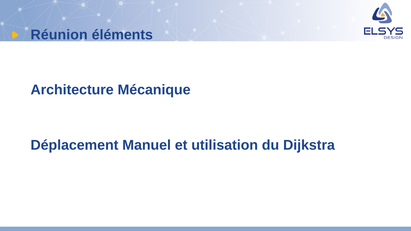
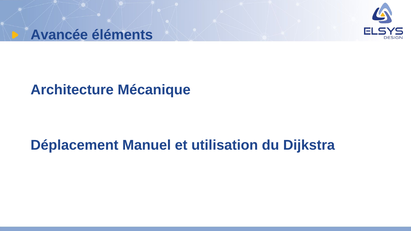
Réunion: Réunion -> Avancée
